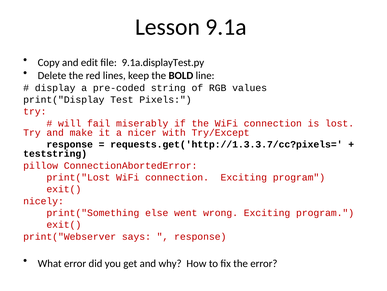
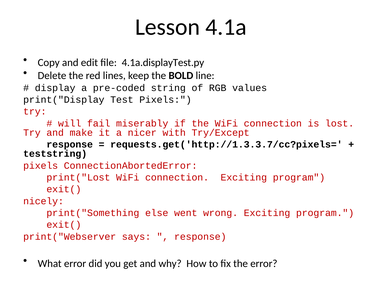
9.1a: 9.1a -> 4.1a
9.1a.displayTest.py: 9.1a.displayTest.py -> 4.1a.displayTest.py
pillow at (41, 165): pillow -> pixels
